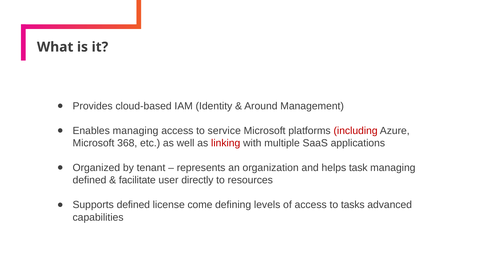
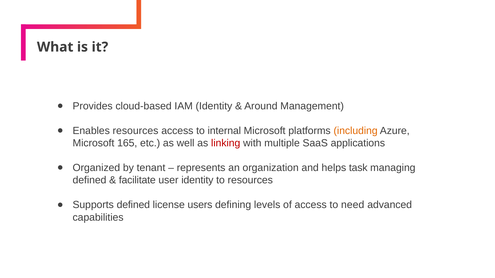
Enables managing: managing -> resources
service: service -> internal
including colour: red -> orange
368: 368 -> 165
user directly: directly -> identity
come: come -> users
tasks: tasks -> need
